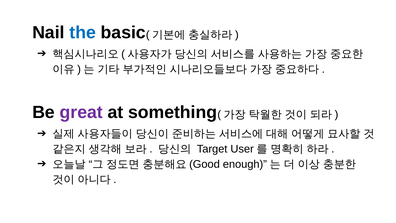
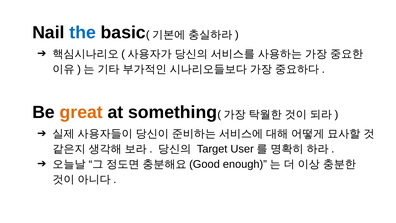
great colour: purple -> orange
